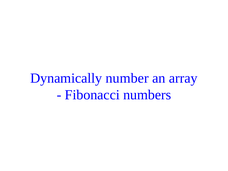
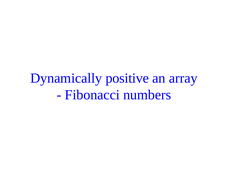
number: number -> positive
